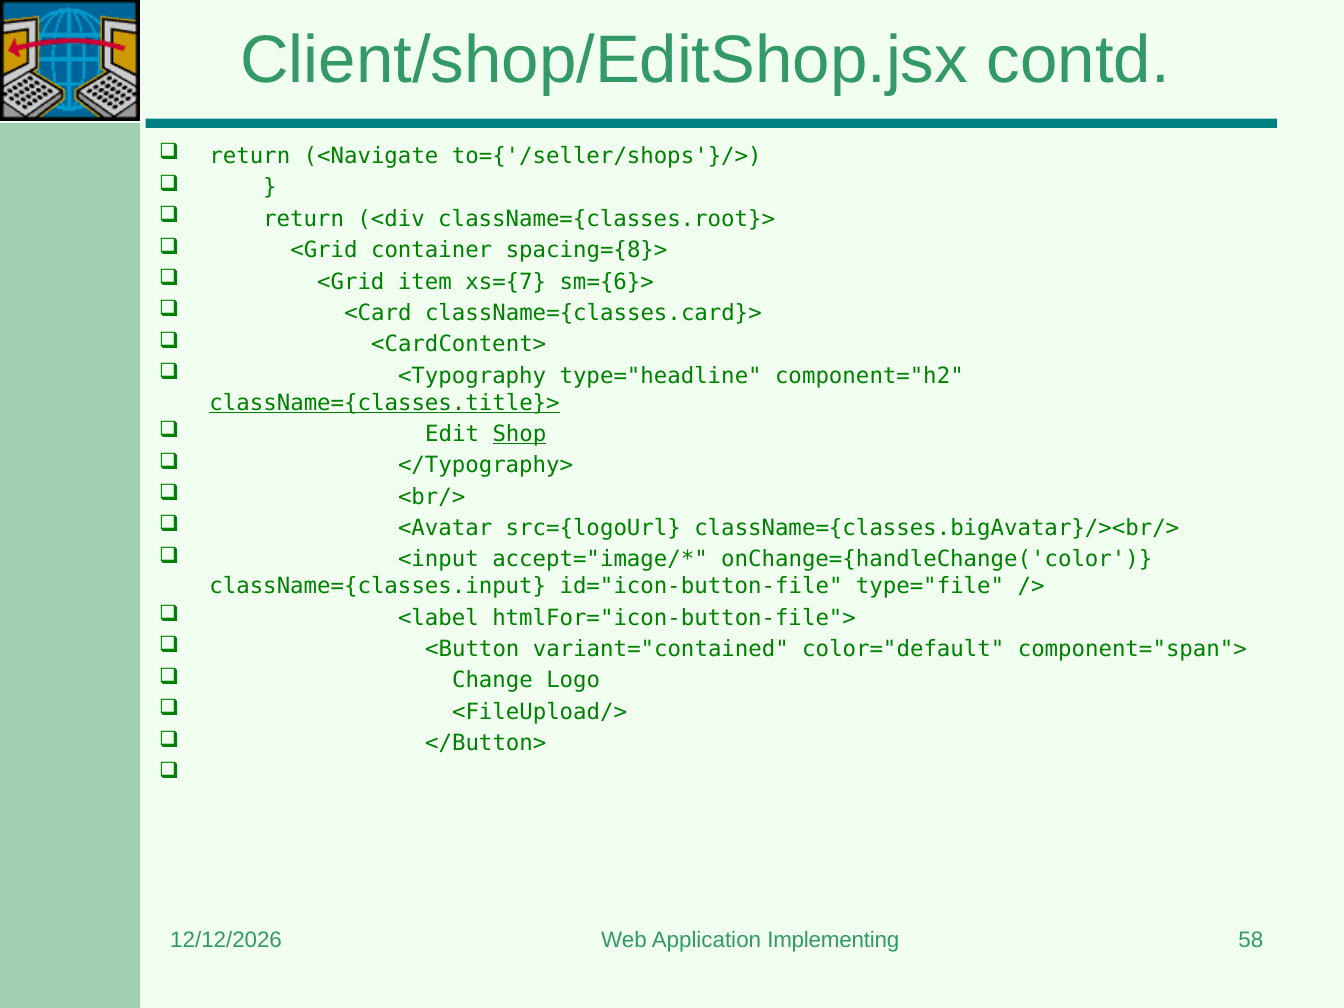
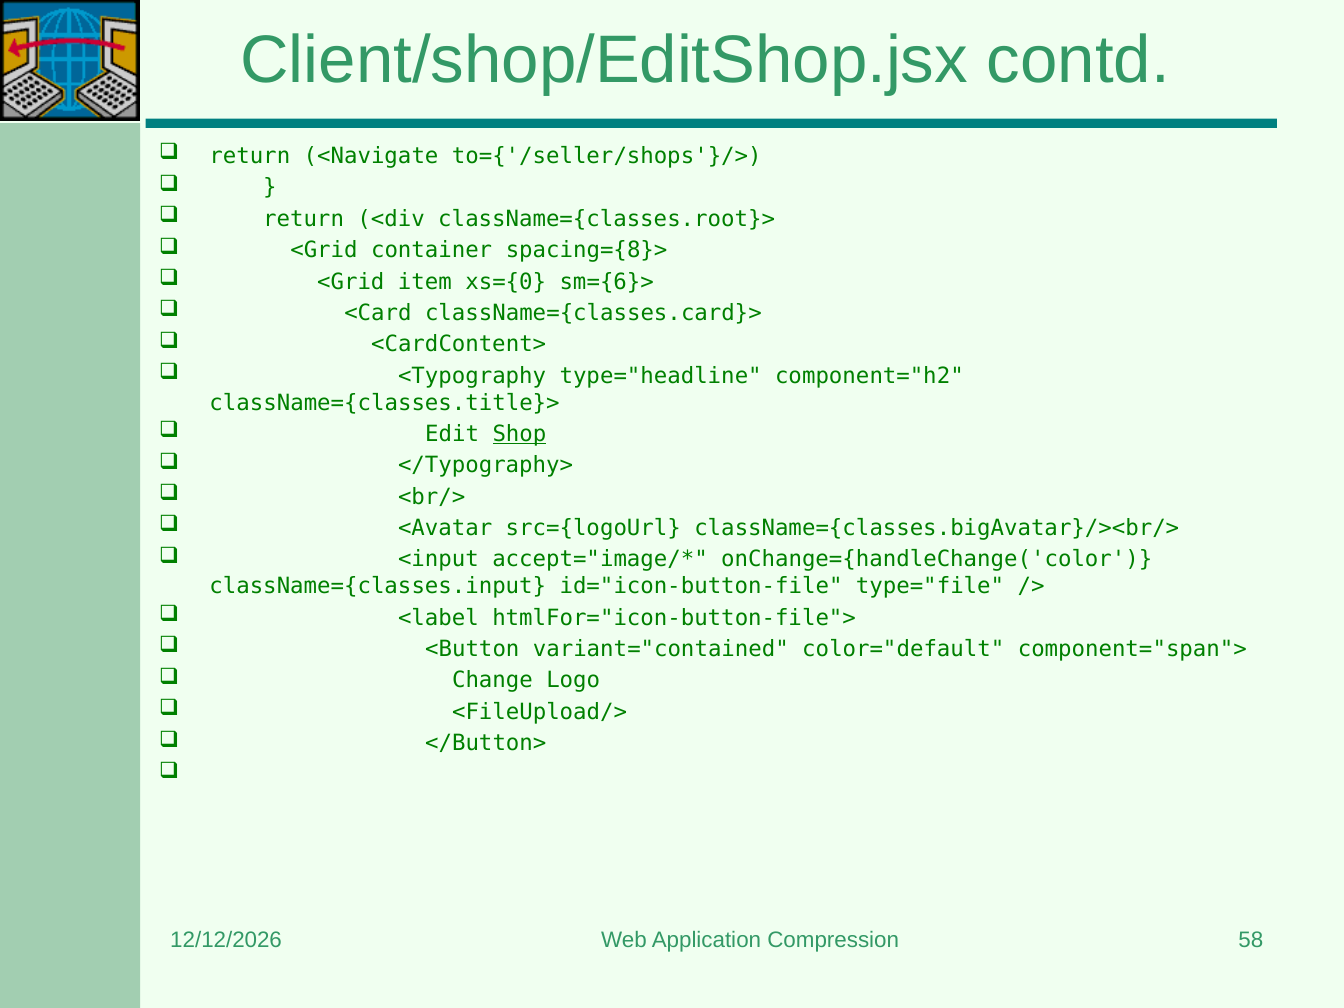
xs={7: xs={7 -> xs={0
className={classes.title}> underline: present -> none
Implementing: Implementing -> Compression
